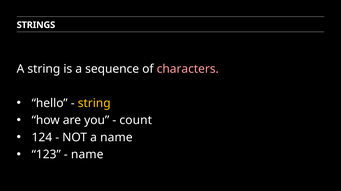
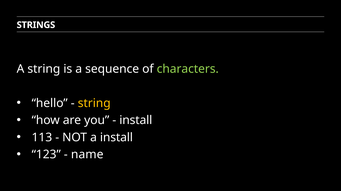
characters colour: pink -> light green
count at (136, 121): count -> install
124: 124 -> 113
a name: name -> install
